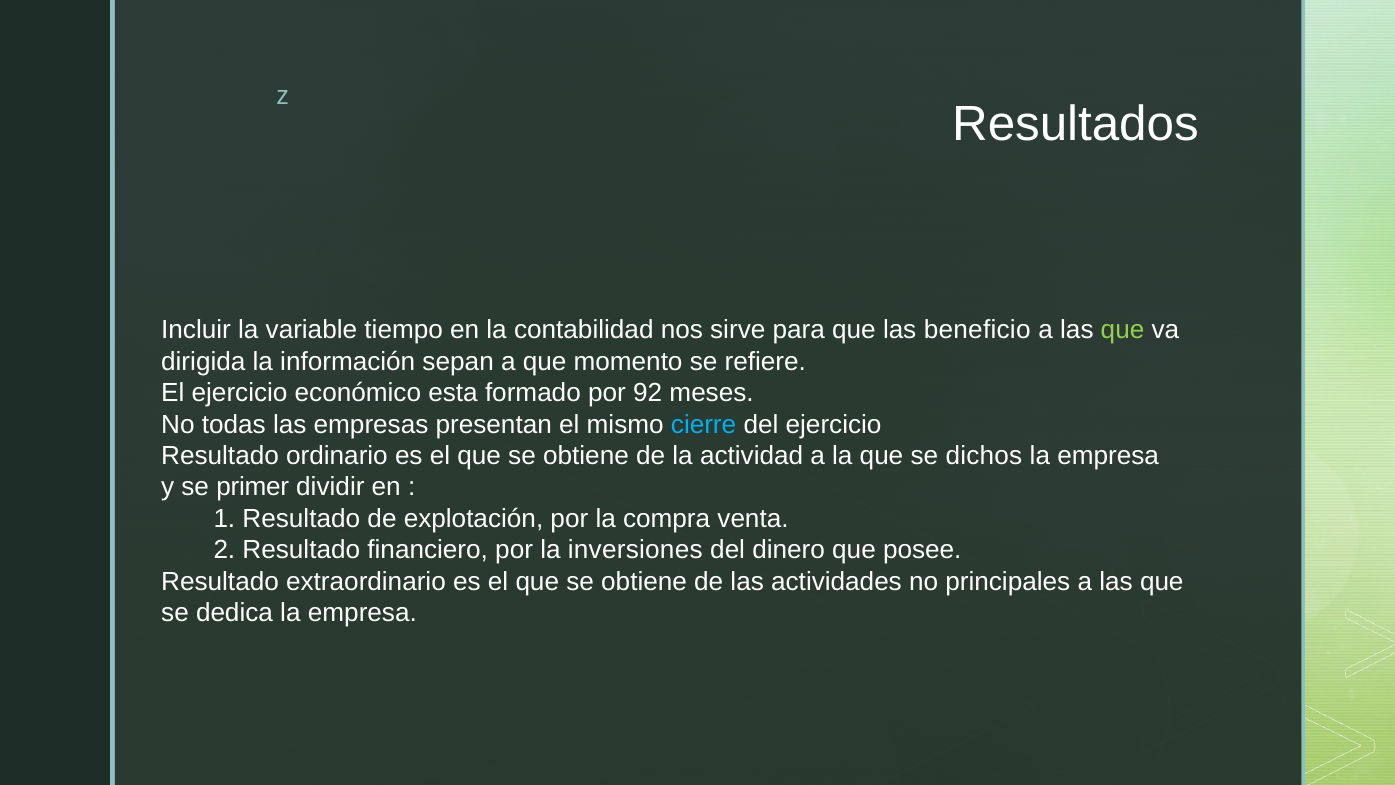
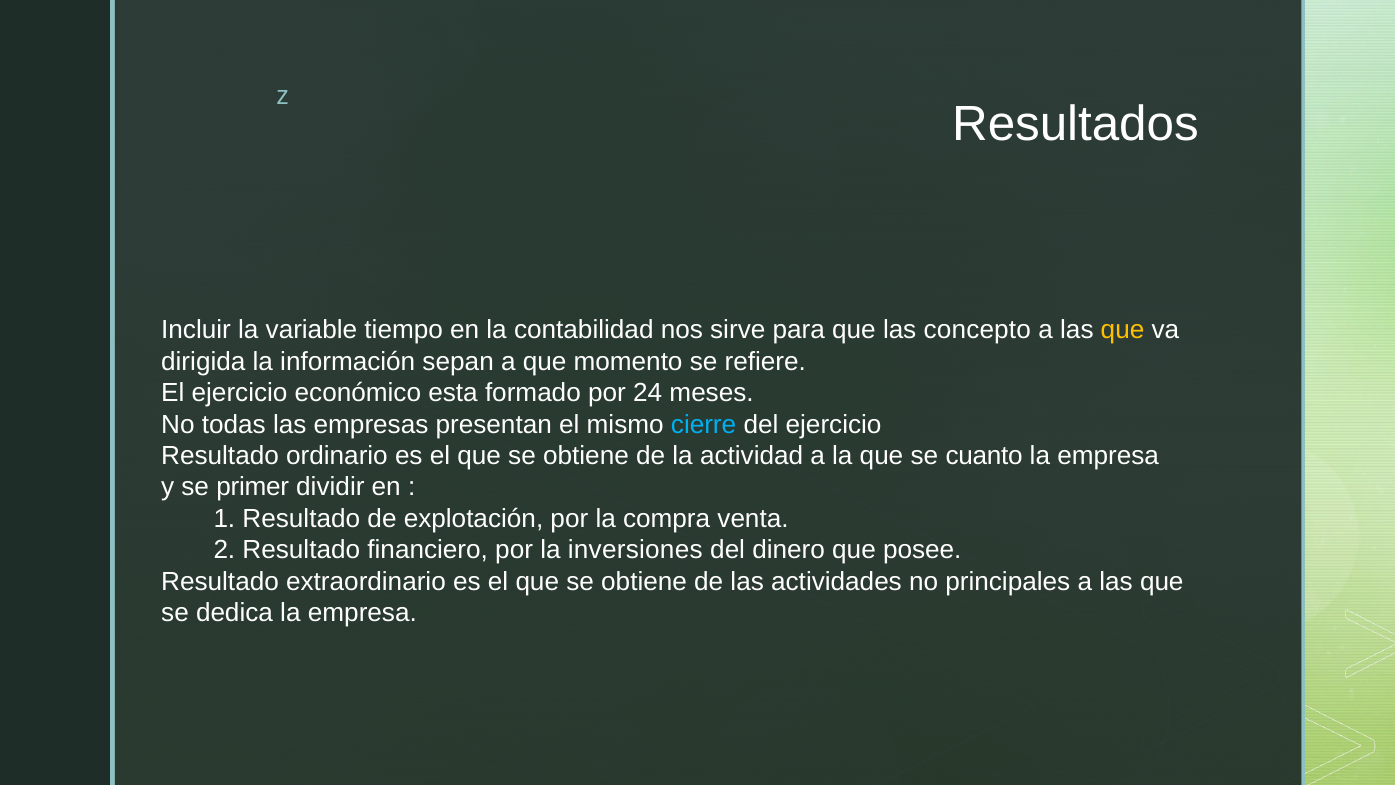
beneficio: beneficio -> concepto
que at (1123, 330) colour: light green -> yellow
92: 92 -> 24
dichos: dichos -> cuanto
